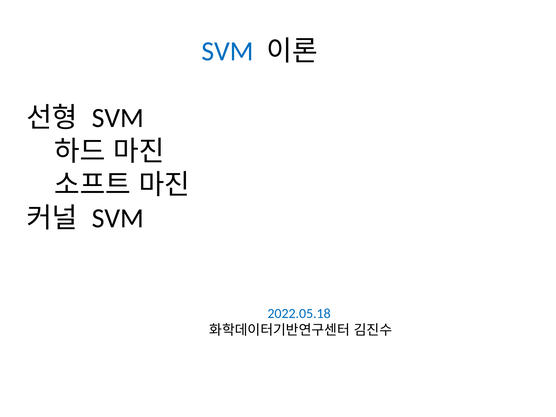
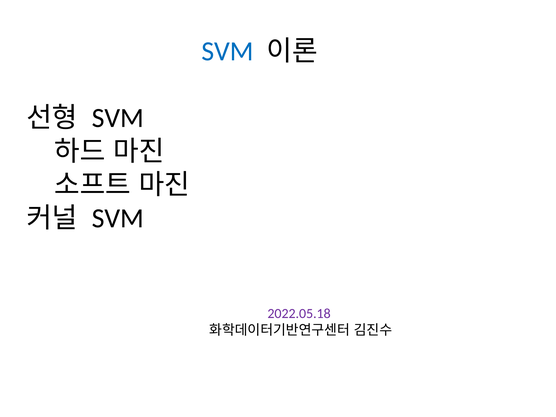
2022.05.18 colour: blue -> purple
